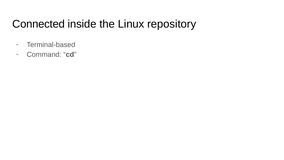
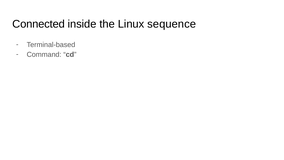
repository: repository -> sequence
